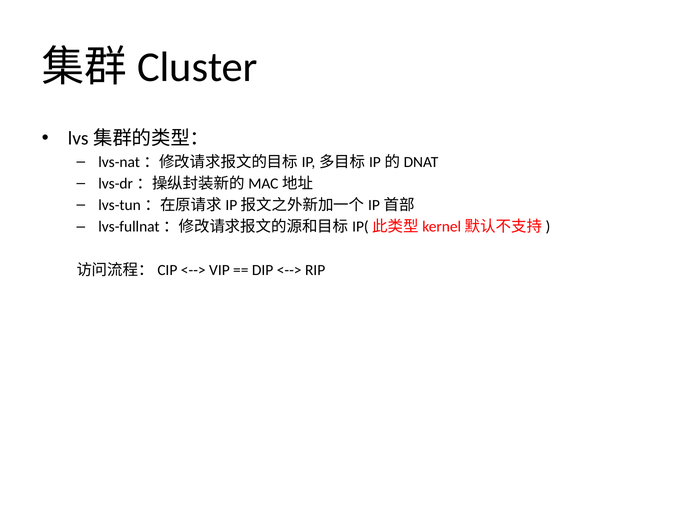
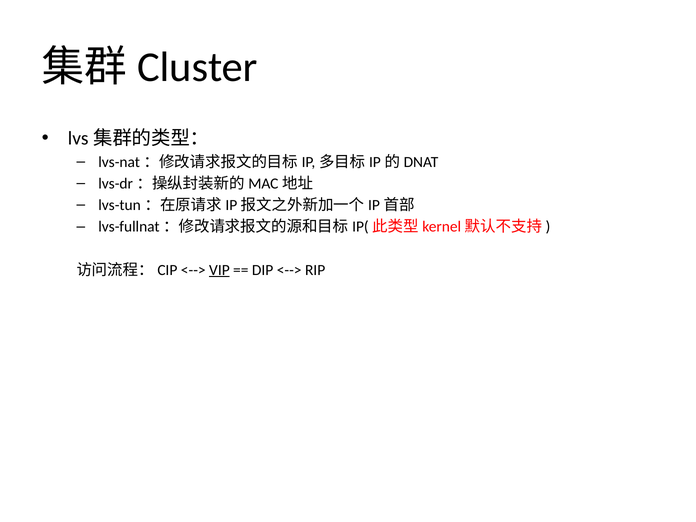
VIP underline: none -> present
